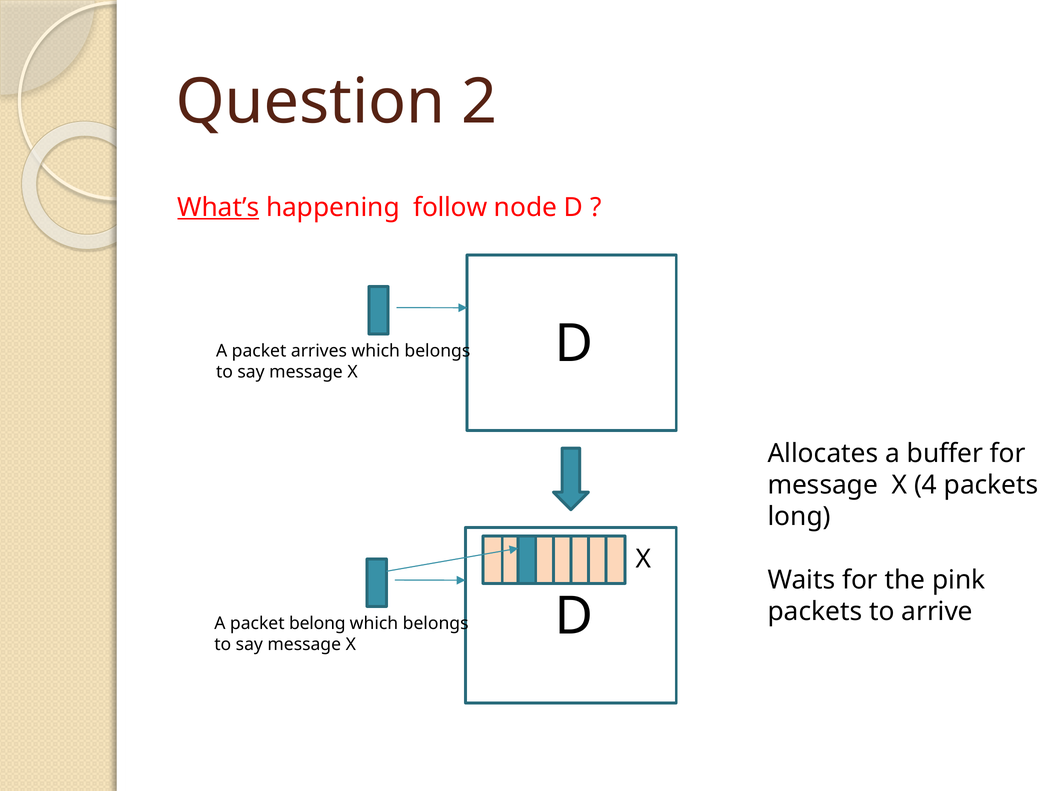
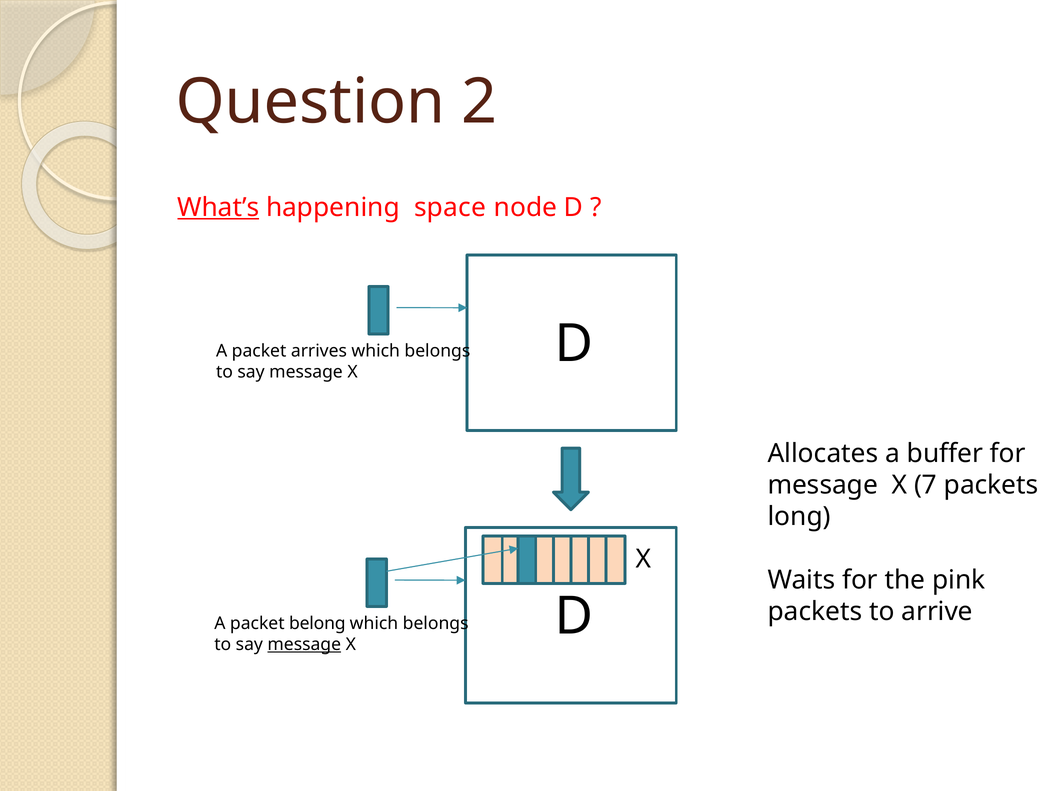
follow: follow -> space
4: 4 -> 7
message at (304, 644) underline: none -> present
